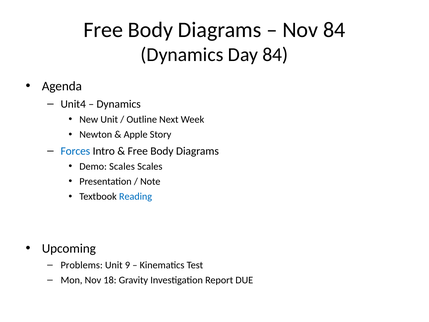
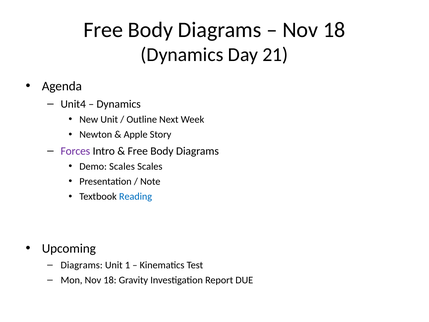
84 at (334, 30): 84 -> 18
Day 84: 84 -> 21
Forces colour: blue -> purple
Problems at (82, 265): Problems -> Diagrams
9: 9 -> 1
